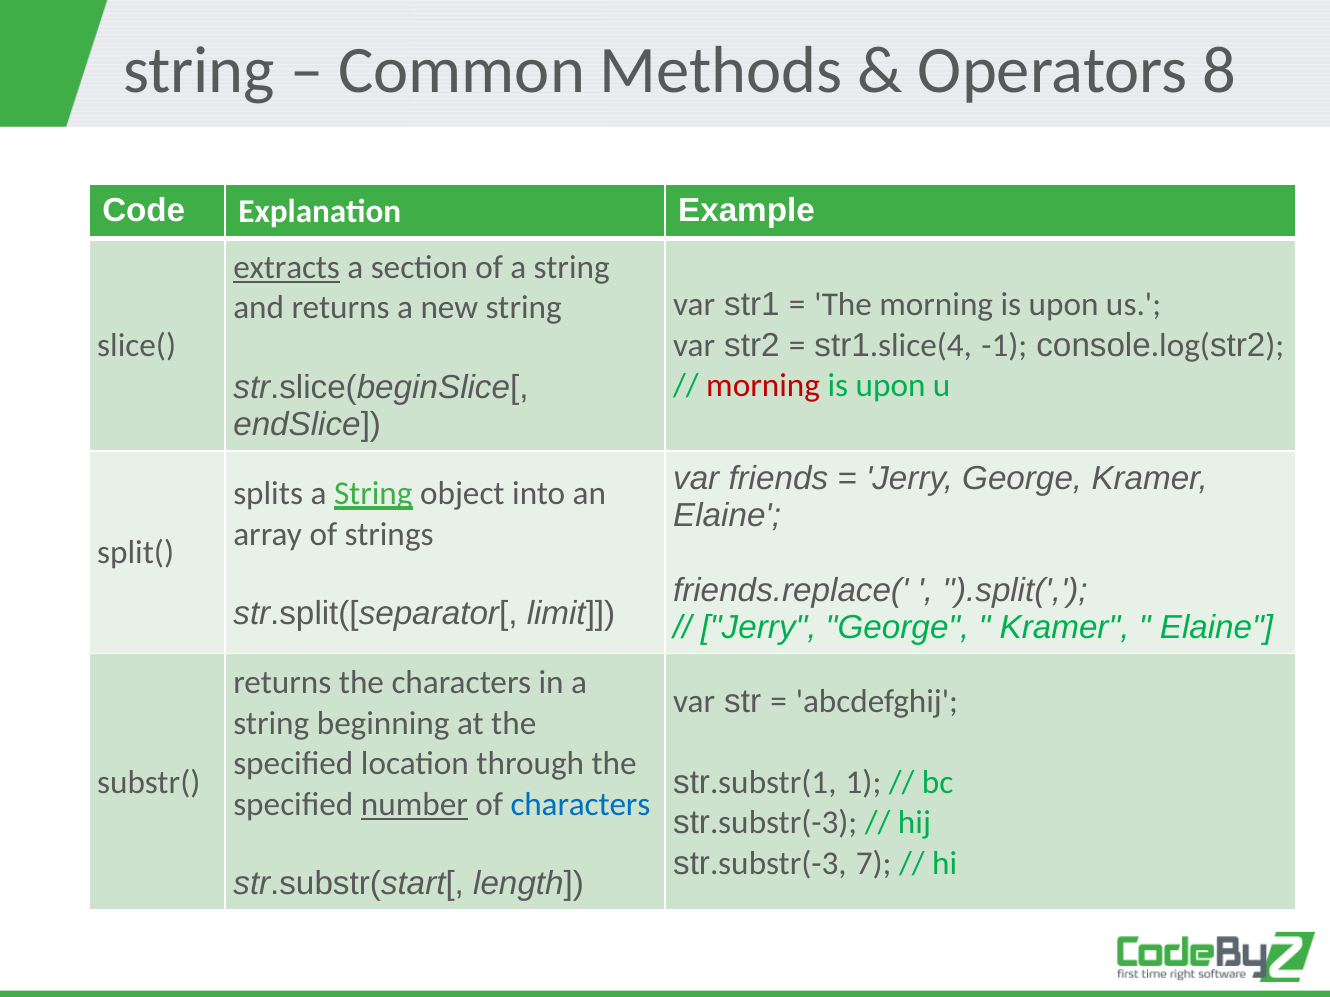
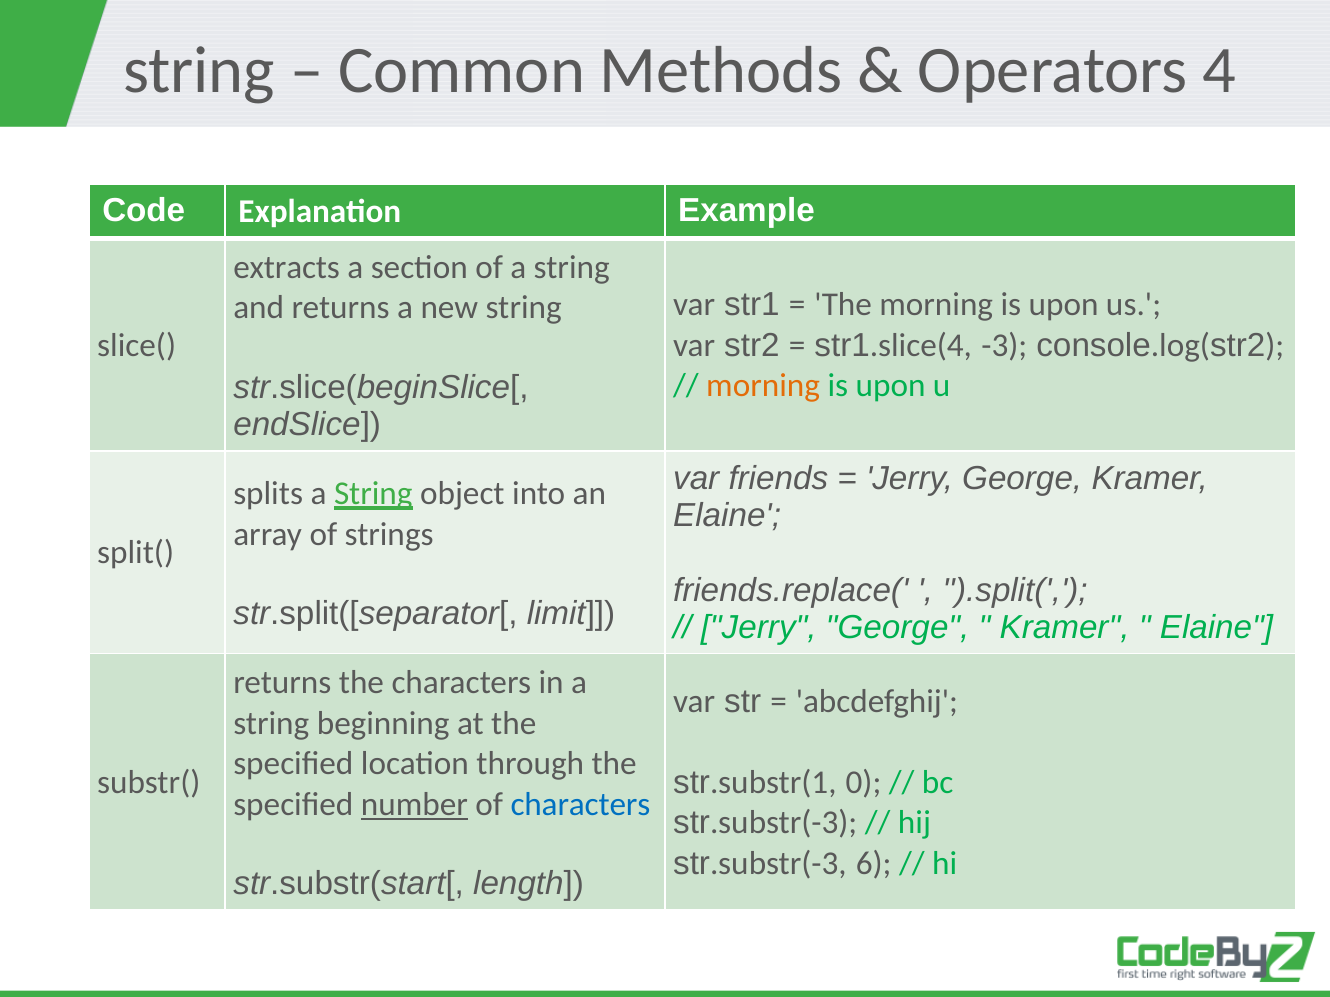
8: 8 -> 4
extracts underline: present -> none
-1: -1 -> -3
morning at (763, 386) colour: red -> orange
1: 1 -> 0
7: 7 -> 6
